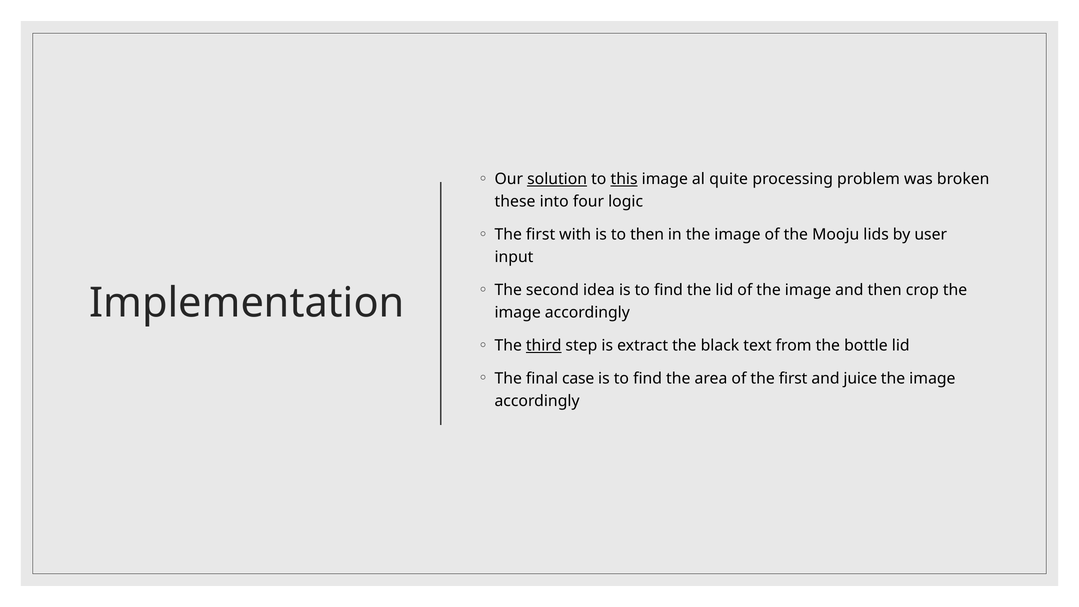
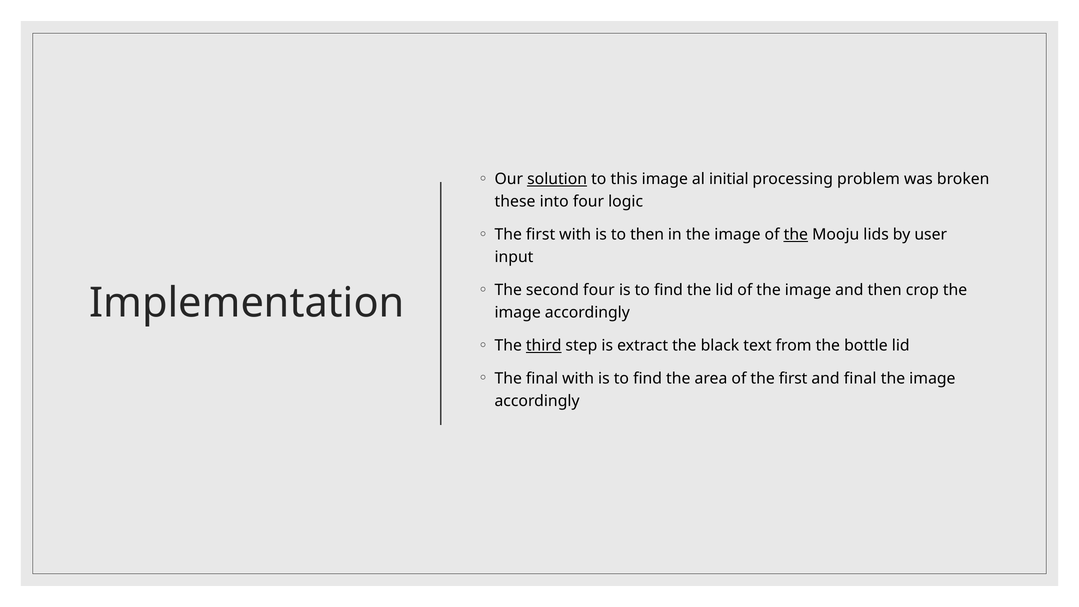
this underline: present -> none
quite: quite -> initial
the at (796, 235) underline: none -> present
second idea: idea -> four
final case: case -> with
and juice: juice -> final
